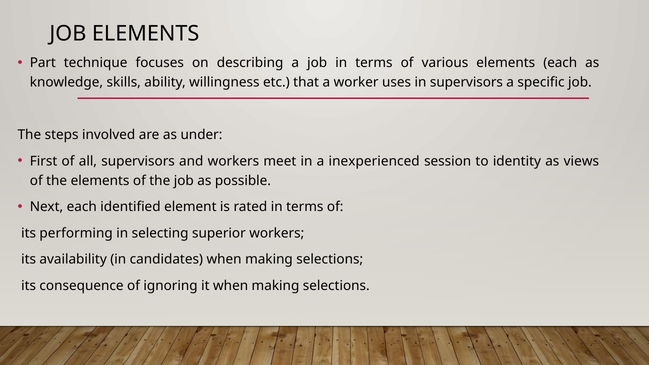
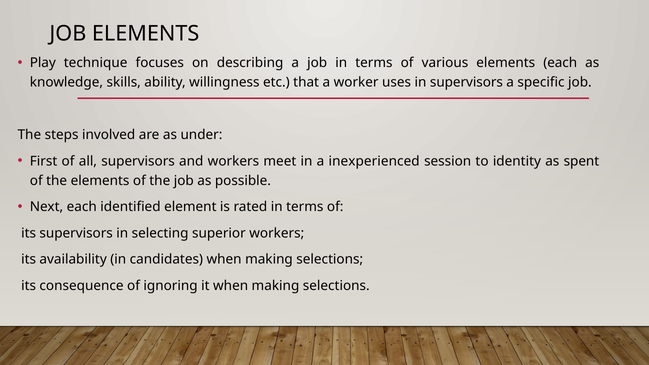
Part: Part -> Play
views: views -> spent
its performing: performing -> supervisors
